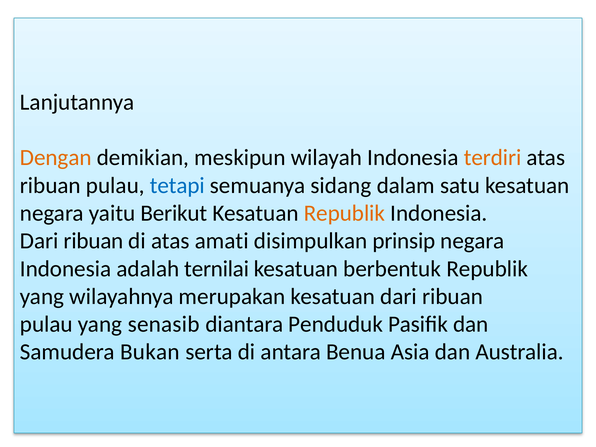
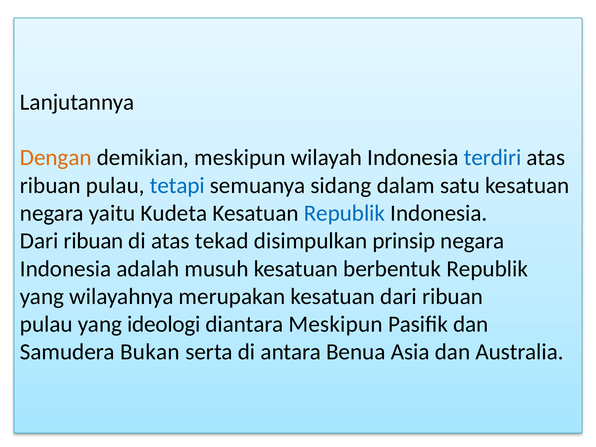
terdiri colour: orange -> blue
Berikut: Berikut -> Kudeta
Republik at (344, 213) colour: orange -> blue
amati: amati -> tekad
ternilai: ternilai -> musuh
senasib: senasib -> ideologi
diantara Penduduk: Penduduk -> Meskipun
